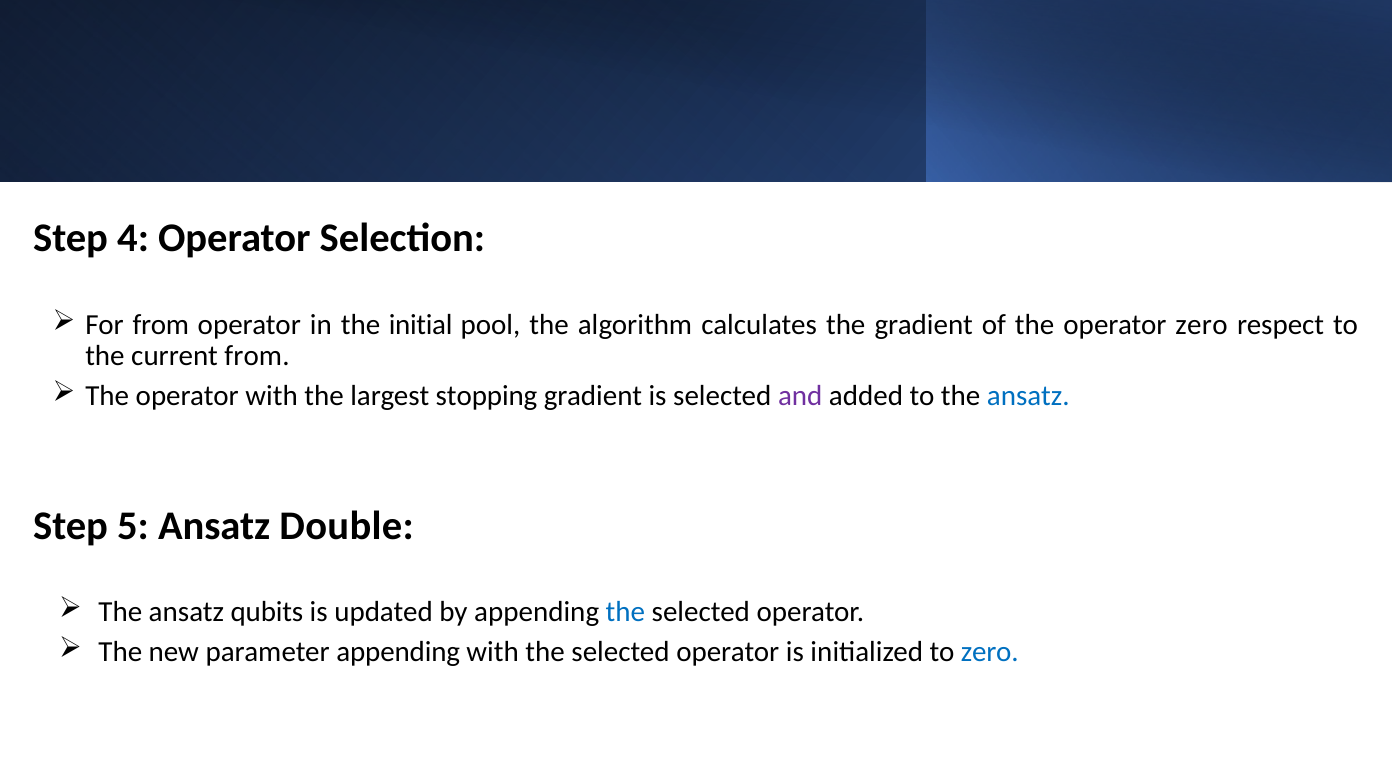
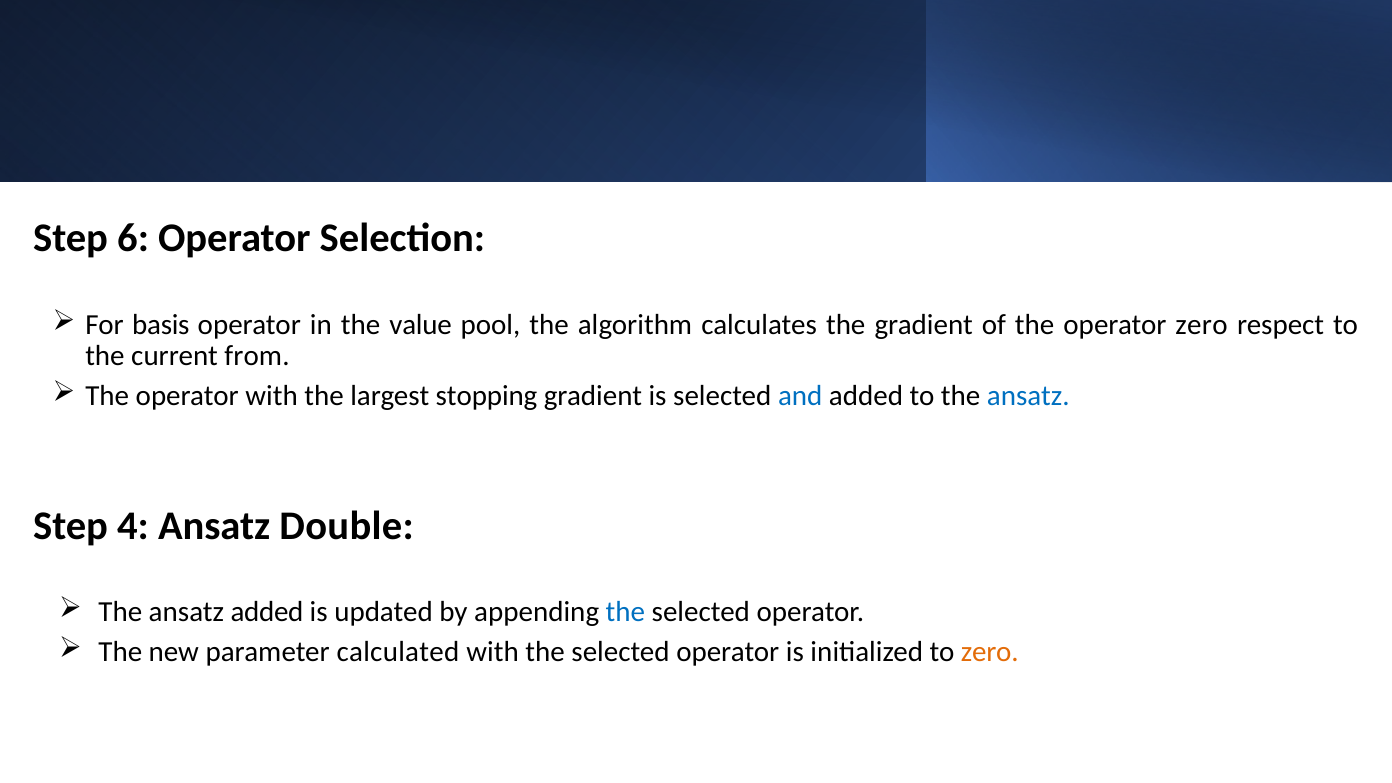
4: 4 -> 6
For from: from -> basis
initial: initial -> value
and colour: purple -> blue
5: 5 -> 4
ansatz qubits: qubits -> added
parameter appending: appending -> calculated
zero at (990, 652) colour: blue -> orange
